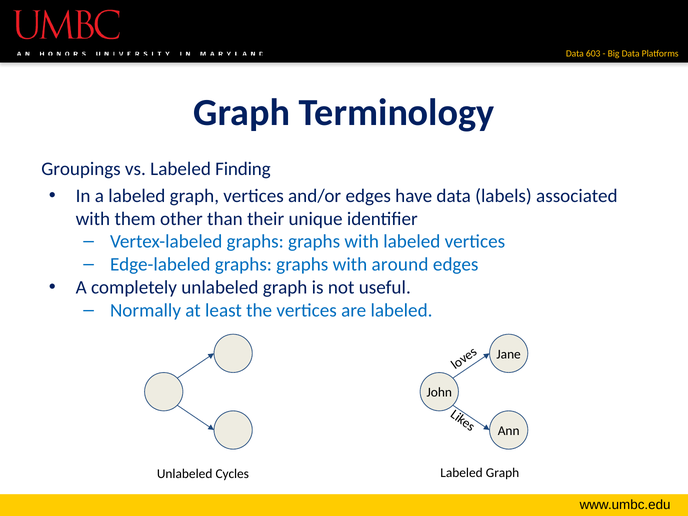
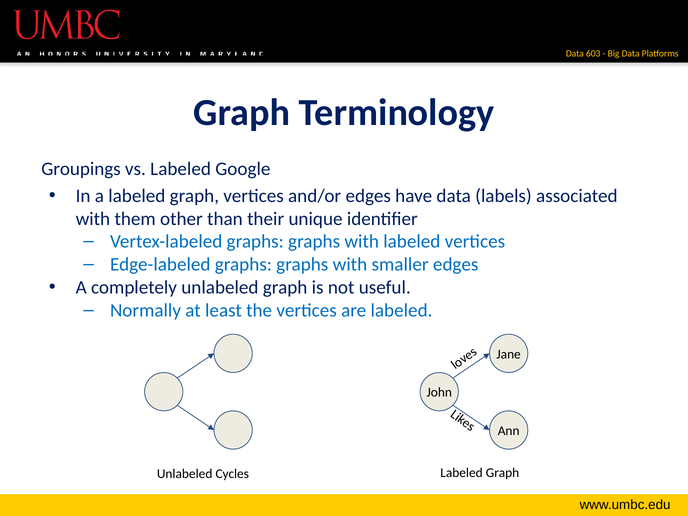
Finding: Finding -> Google
around: around -> smaller
